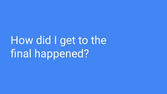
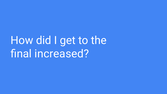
happened: happened -> increased
